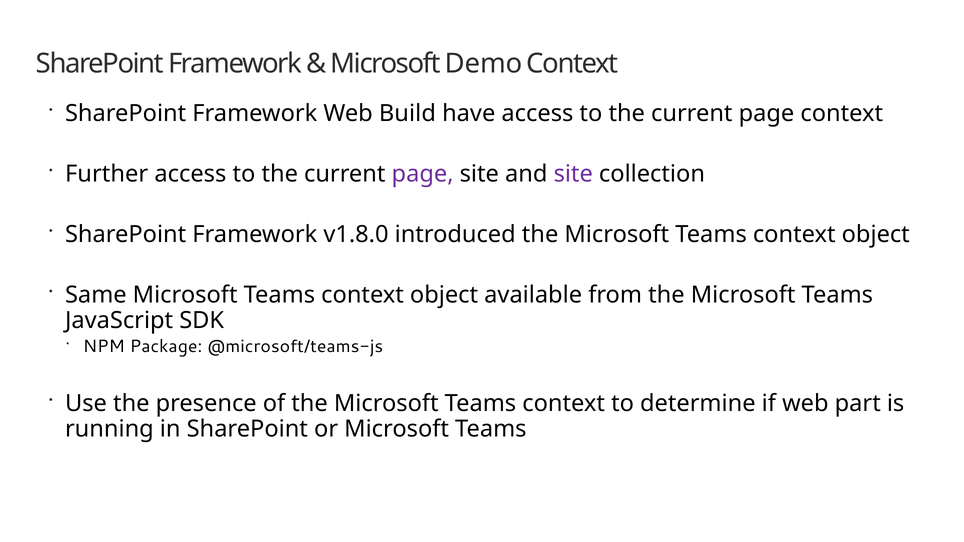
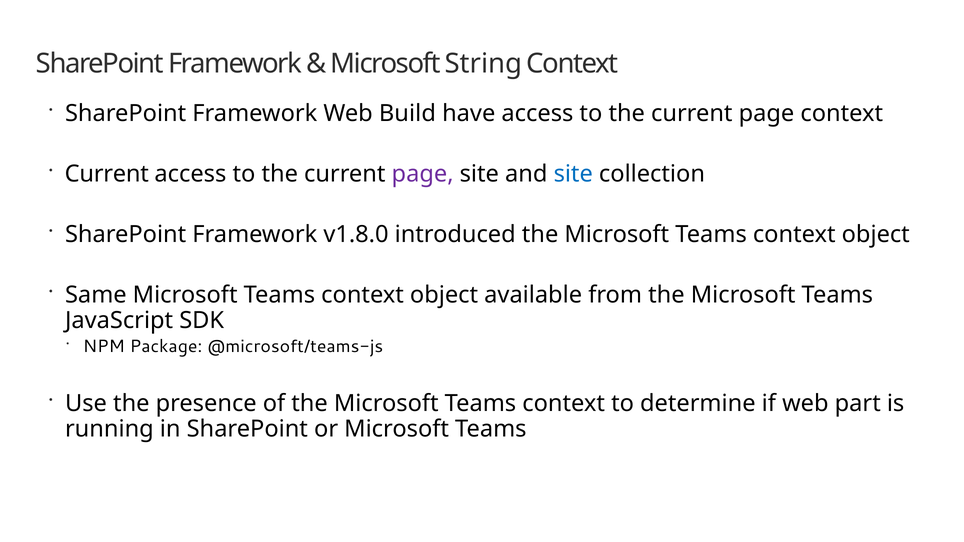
Demo: Demo -> String
Further at (107, 174): Further -> Current
site at (573, 174) colour: purple -> blue
